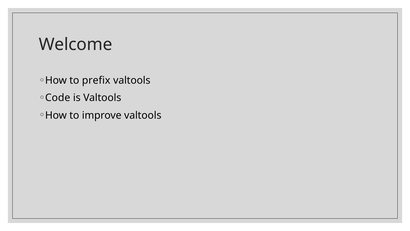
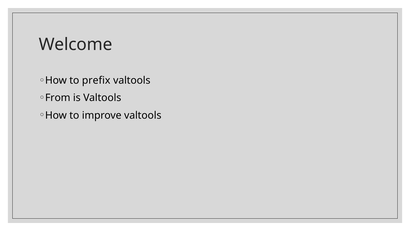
Code: Code -> From
